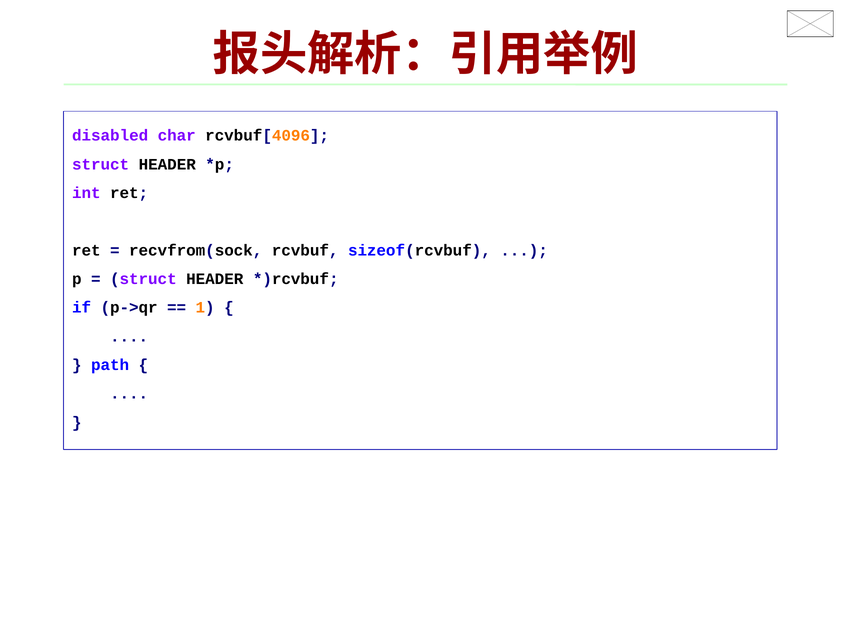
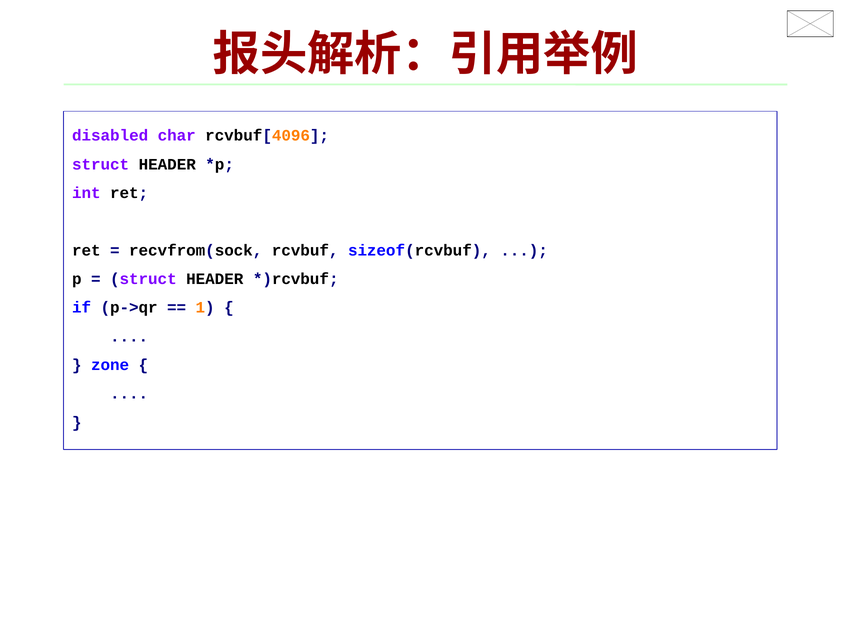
path: path -> zone
